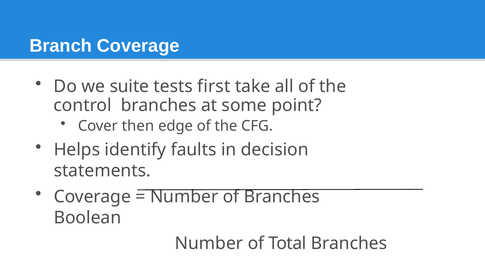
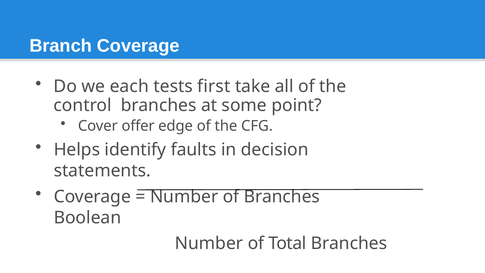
suite: suite -> each
then: then -> offer
